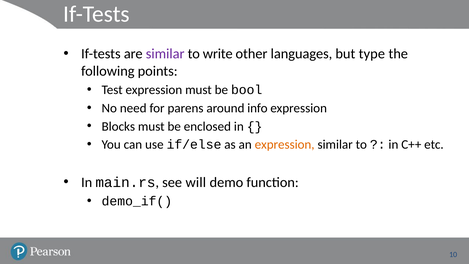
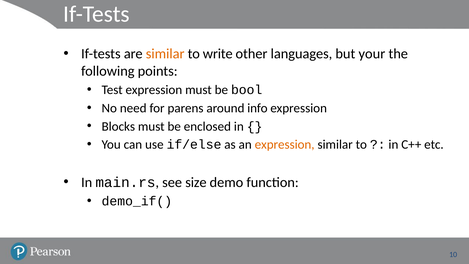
similar at (165, 54) colour: purple -> orange
type: type -> your
will: will -> size
